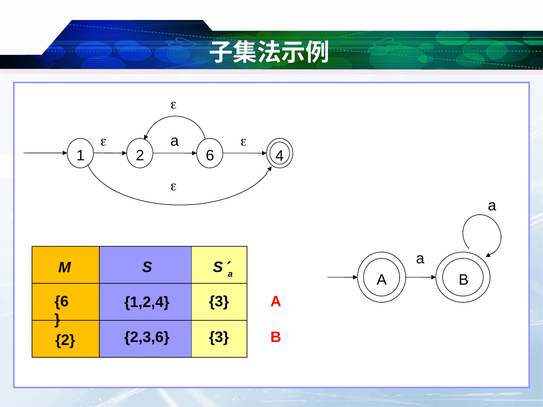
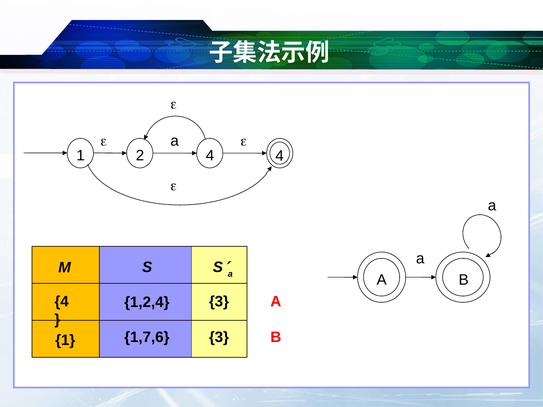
2 6: 6 -> 4
6 at (62, 302): 6 -> 4
2,3,6: 2,3,6 -> 1,7,6
2 at (65, 340): 2 -> 1
